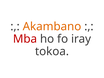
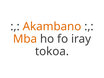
Mba colour: red -> orange
